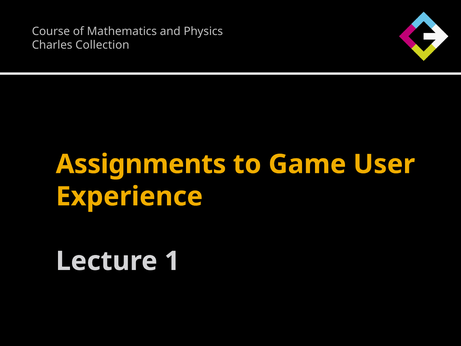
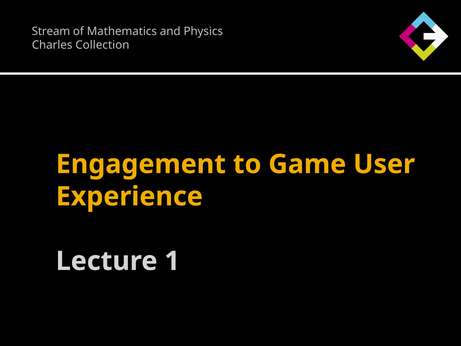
Course: Course -> Stream
Assignments: Assignments -> Engagement
